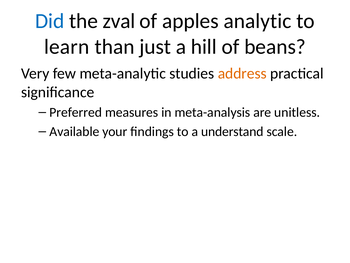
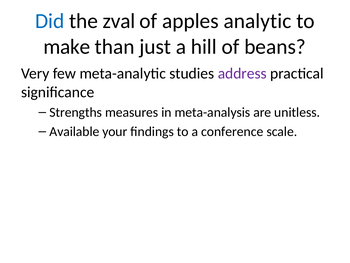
learn: learn -> make
address colour: orange -> purple
Preferred: Preferred -> Strengths
understand: understand -> conference
